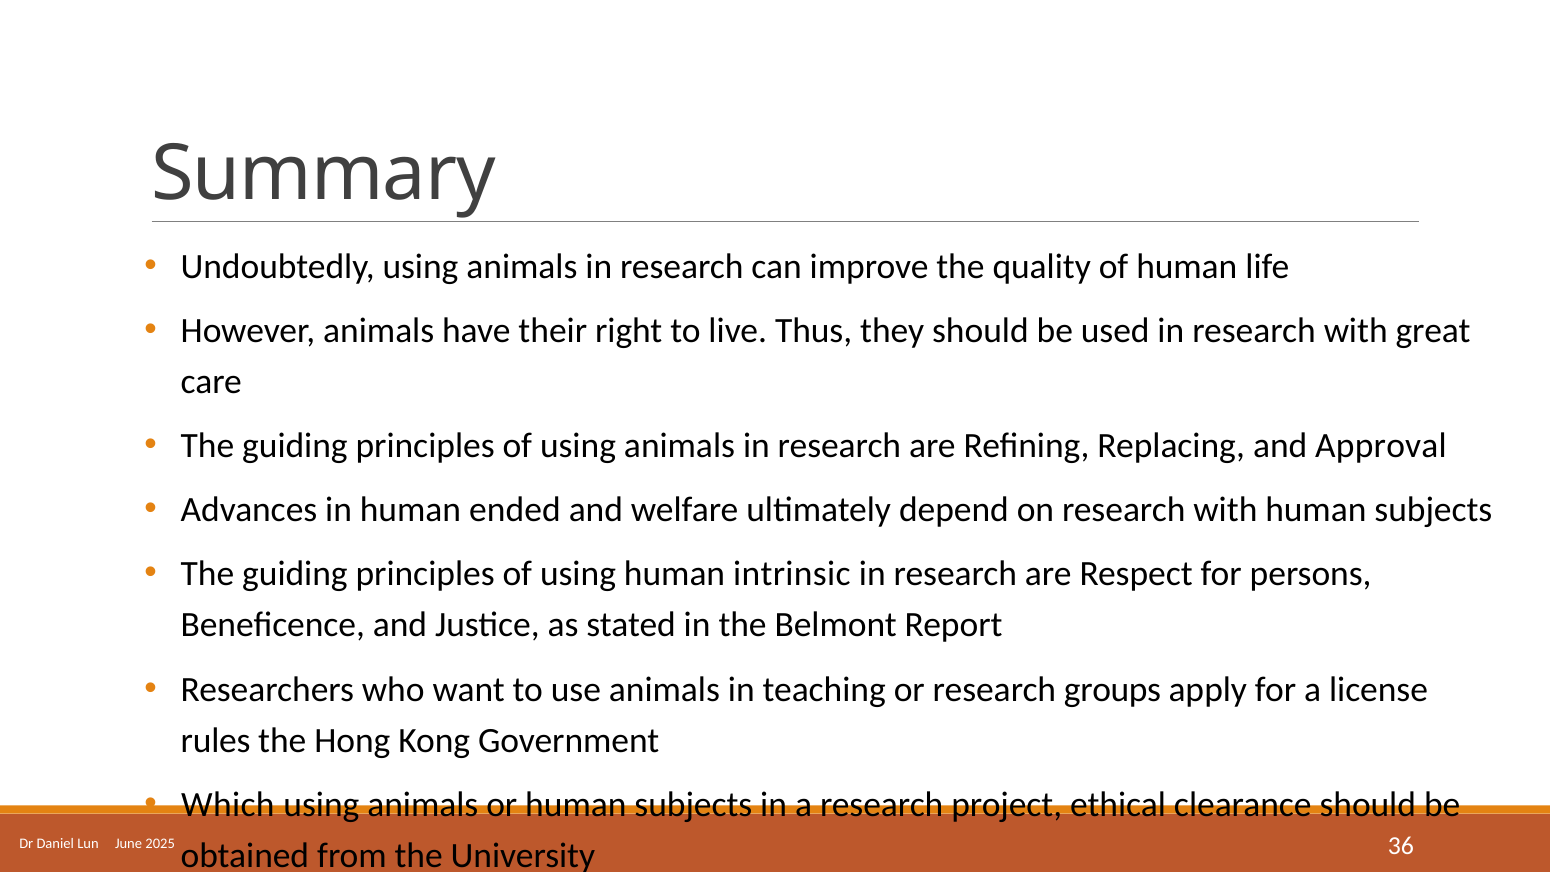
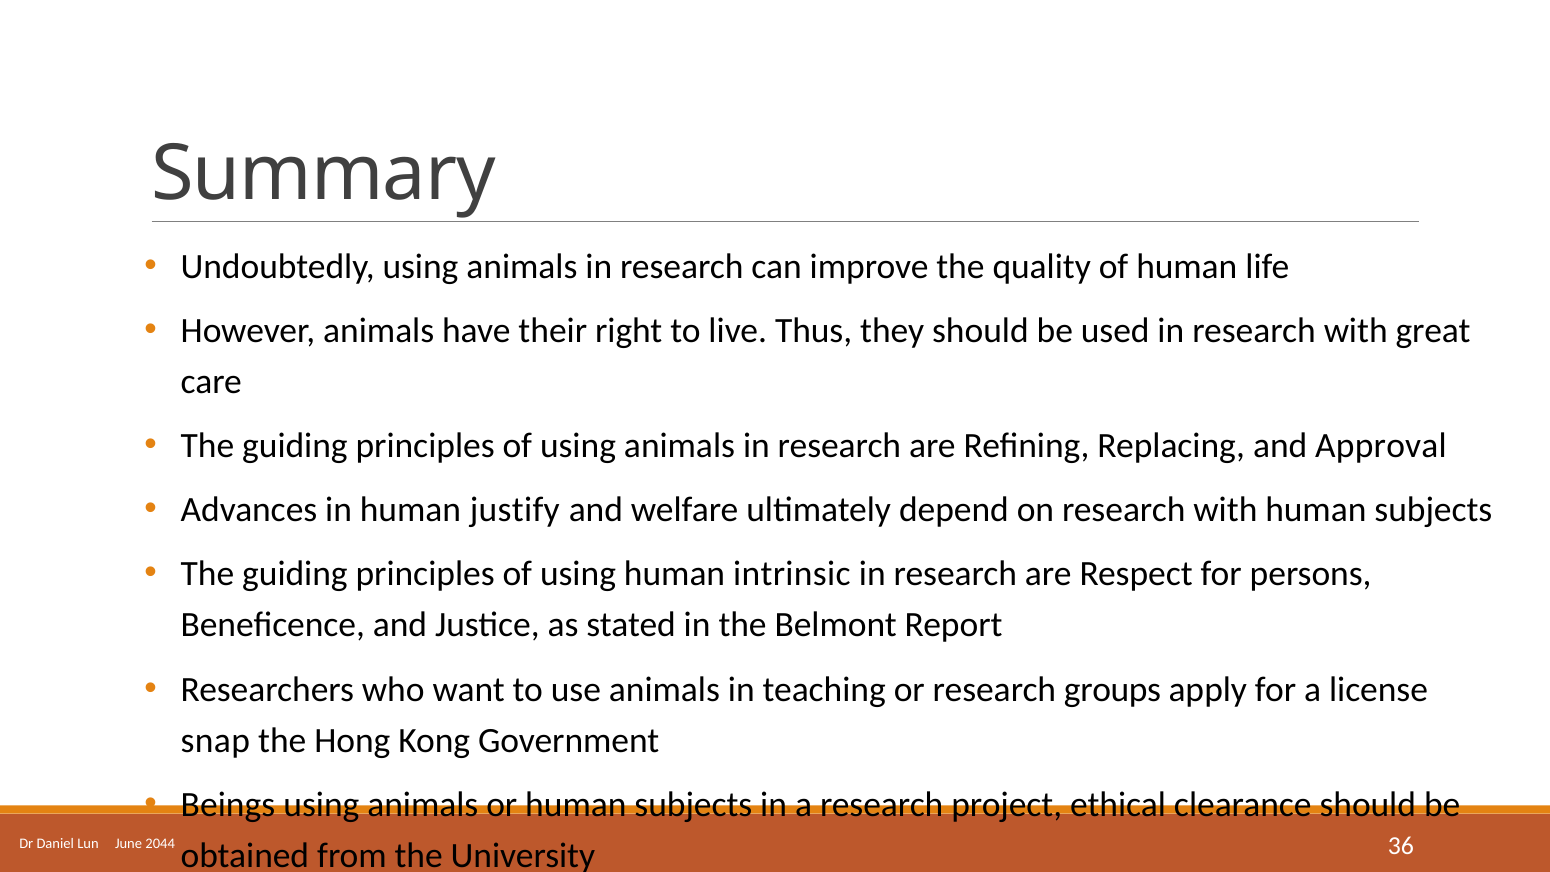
ended: ended -> justify
rules: rules -> snap
Which: Which -> Beings
2025: 2025 -> 2044
